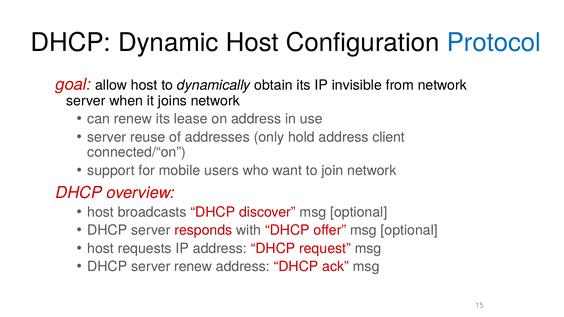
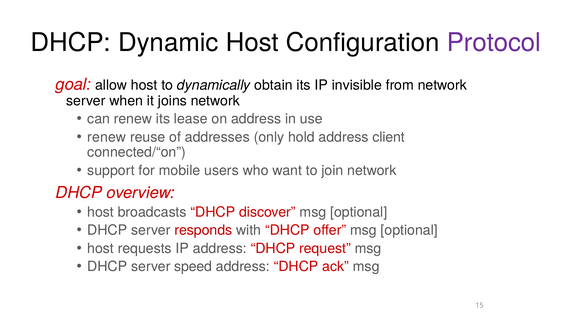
Protocol colour: blue -> purple
server at (107, 137): server -> renew
server renew: renew -> speed
